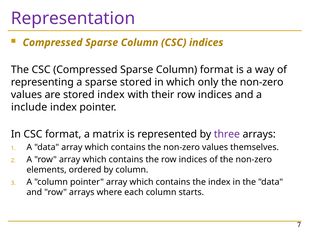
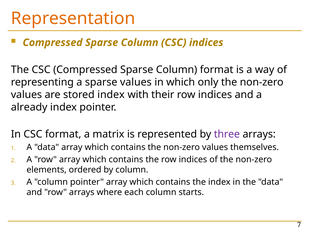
Representation colour: purple -> orange
sparse stored: stored -> values
include: include -> already
